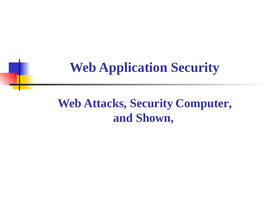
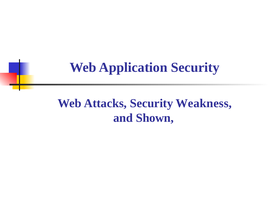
Computer: Computer -> Weakness
